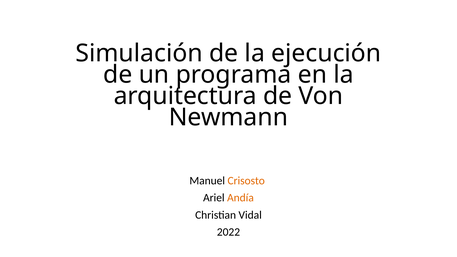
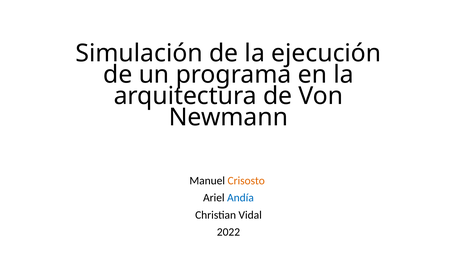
Andía colour: orange -> blue
